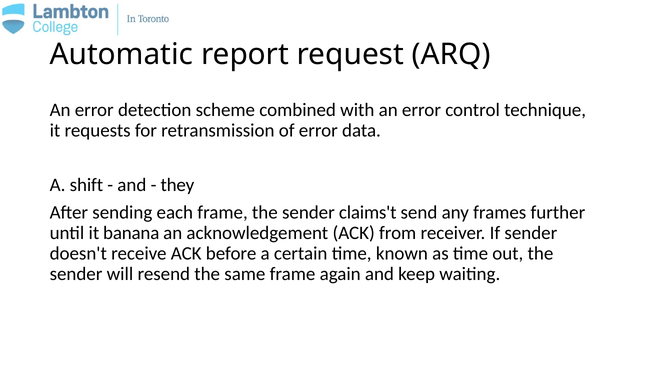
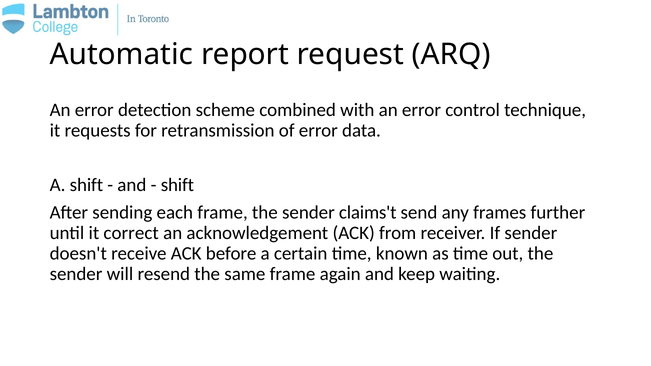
they at (177, 185): they -> shift
banana: banana -> correct
